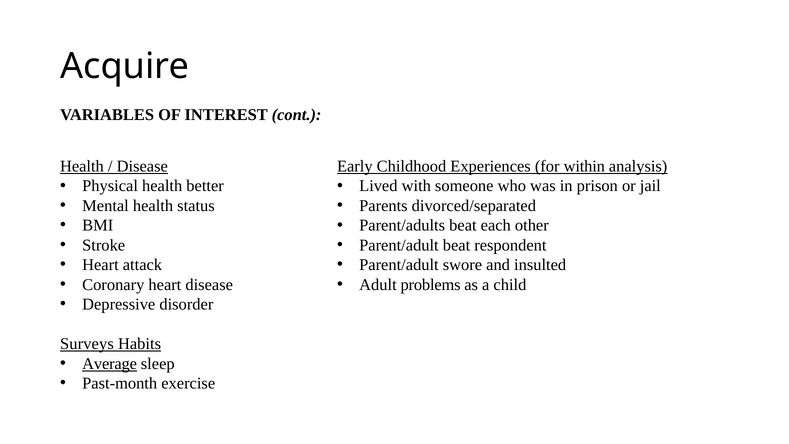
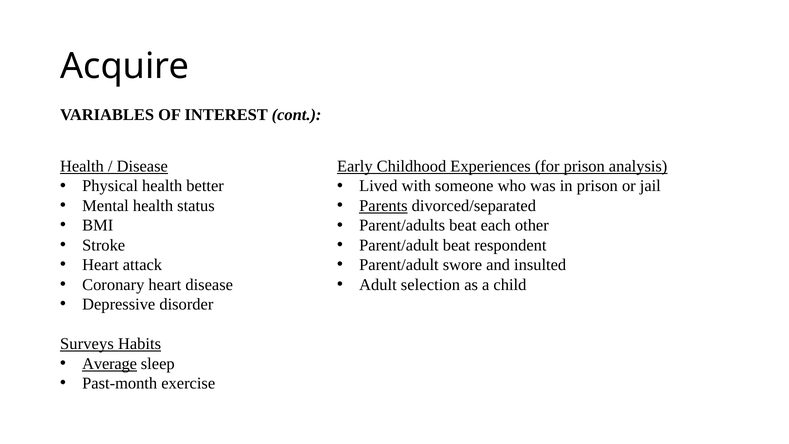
for within: within -> prison
Parents underline: none -> present
problems: problems -> selection
